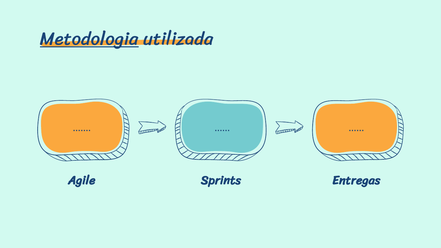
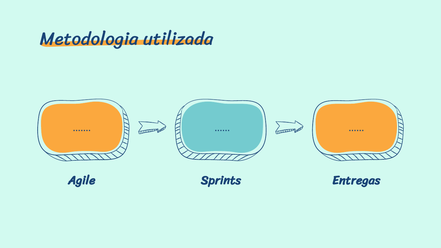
Metodologia underline: present -> none
